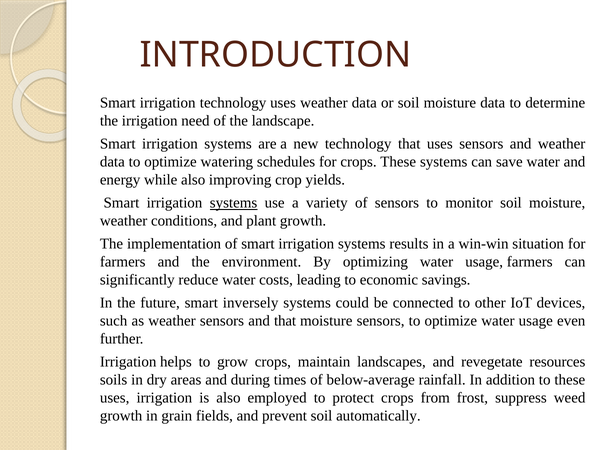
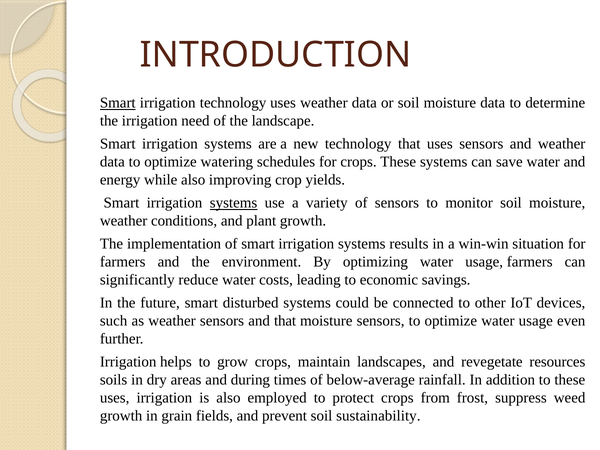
Smart at (118, 103) underline: none -> present
inversely: inversely -> disturbed
automatically: automatically -> sustainability
